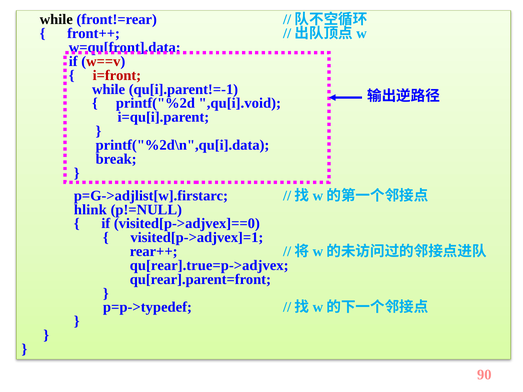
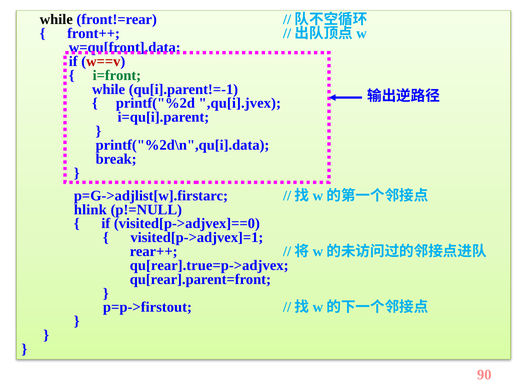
i=front colour: red -> green
,qu[i].void: ,qu[i].void -> ,qu[i].jvex
p=p->typedef: p=p->typedef -> p=p->firstout
